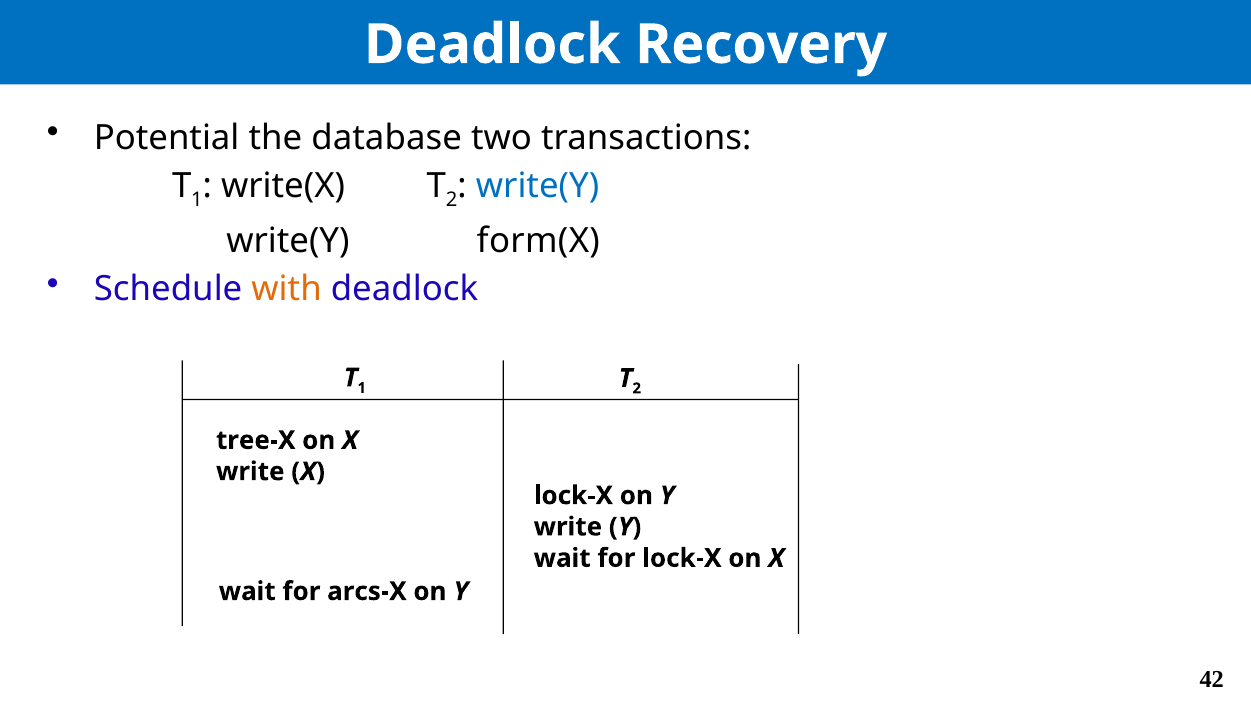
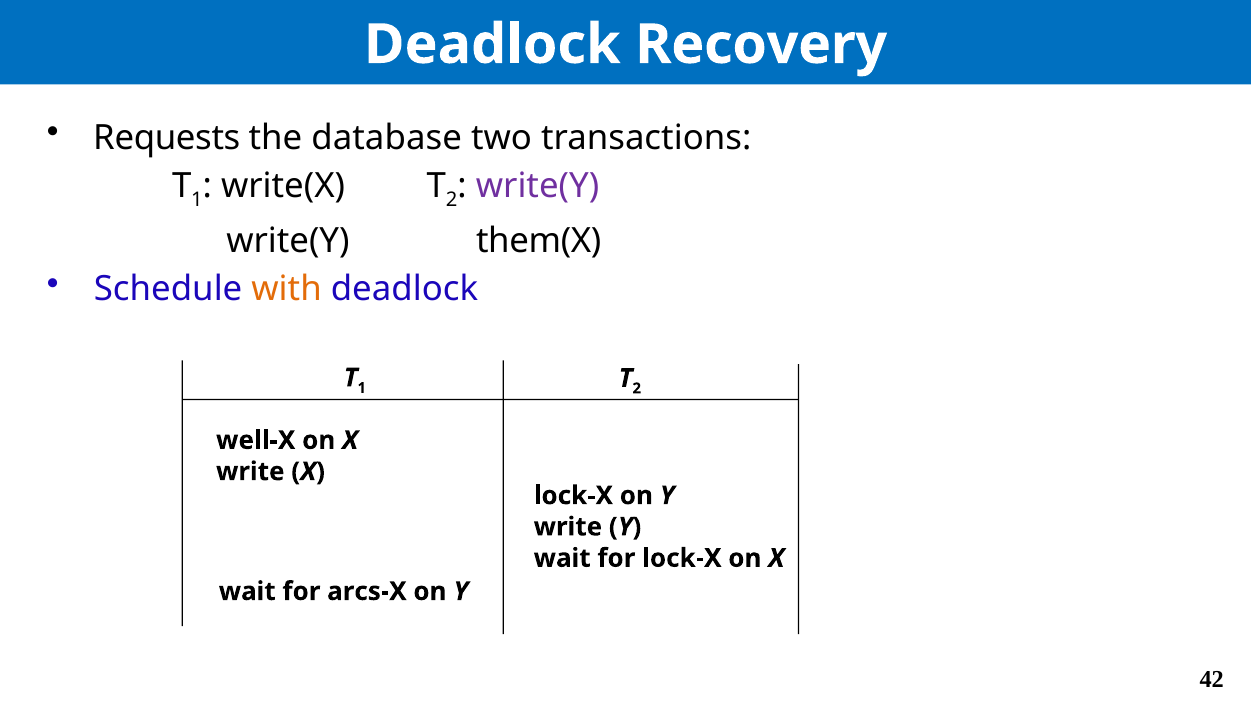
Potential: Potential -> Requests
write(Y at (538, 186) colour: blue -> purple
form(X: form(X -> them(X
tree-X: tree-X -> well-X
